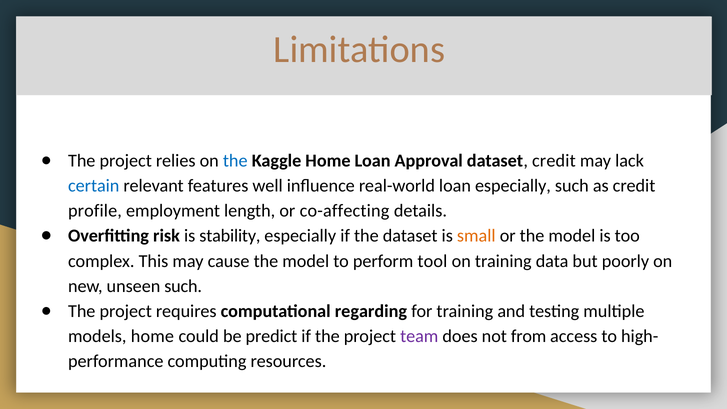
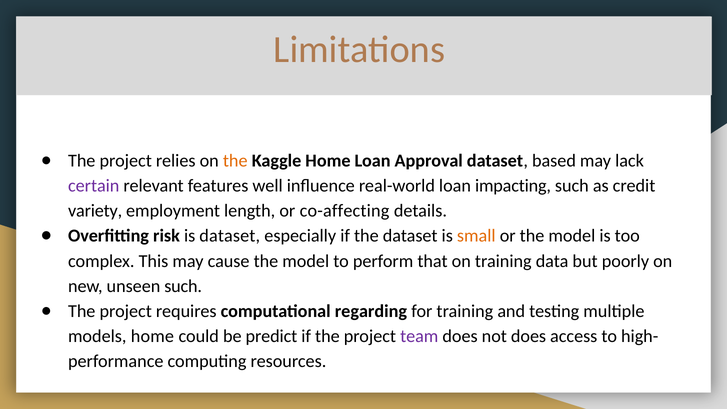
the at (235, 161) colour: blue -> orange
dataset credit: credit -> based
certain colour: blue -> purple
loan especially: especially -> impacting
profile: profile -> variety
is stability: stability -> dataset
tool: tool -> that
not from: from -> does
